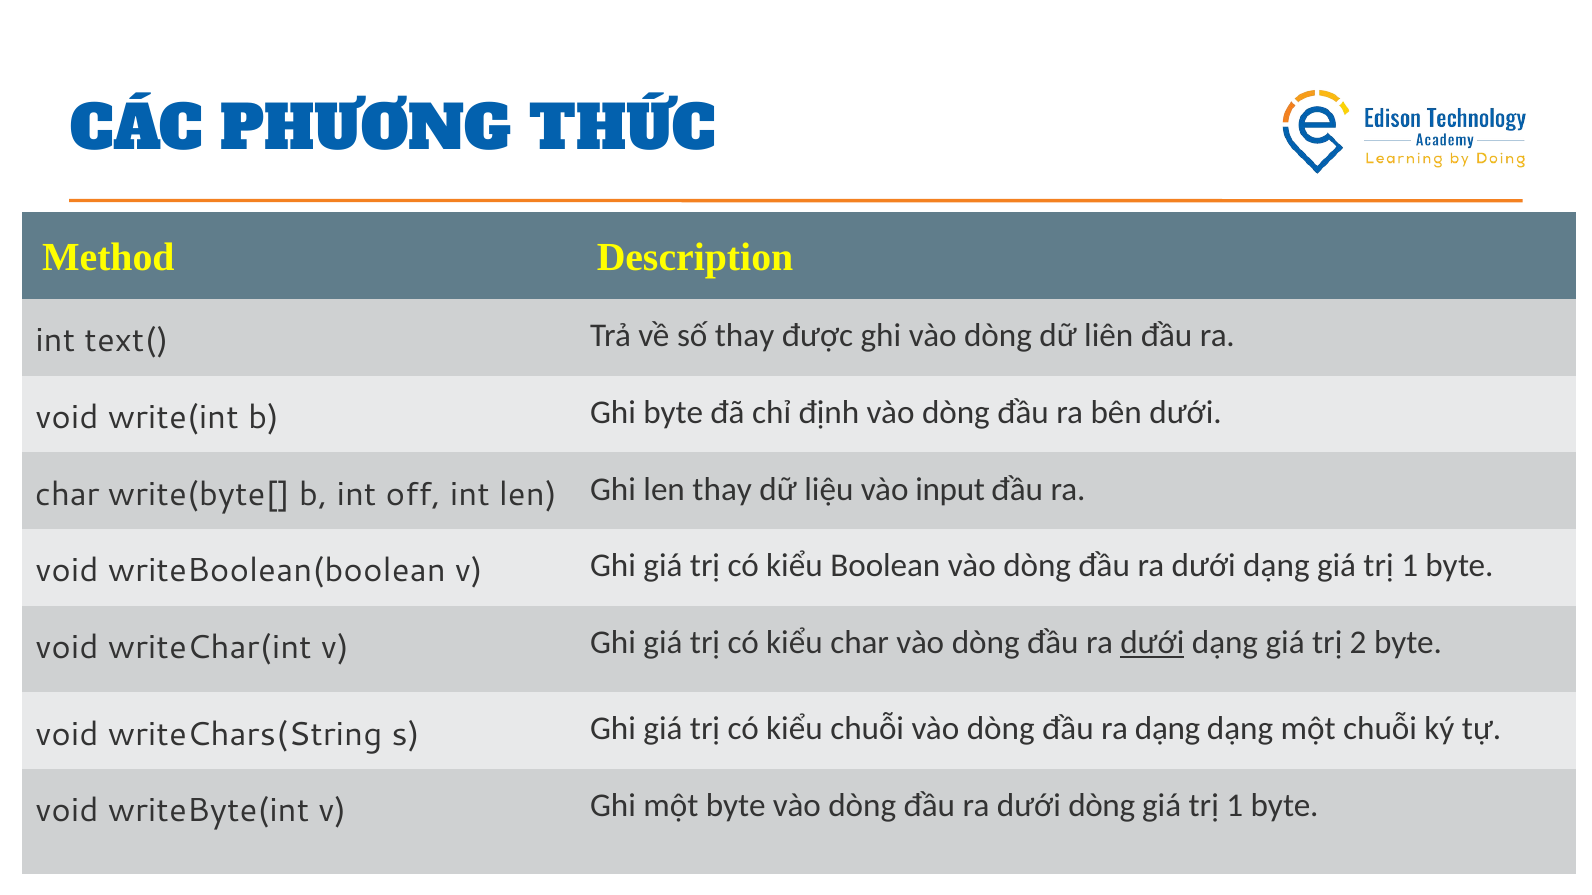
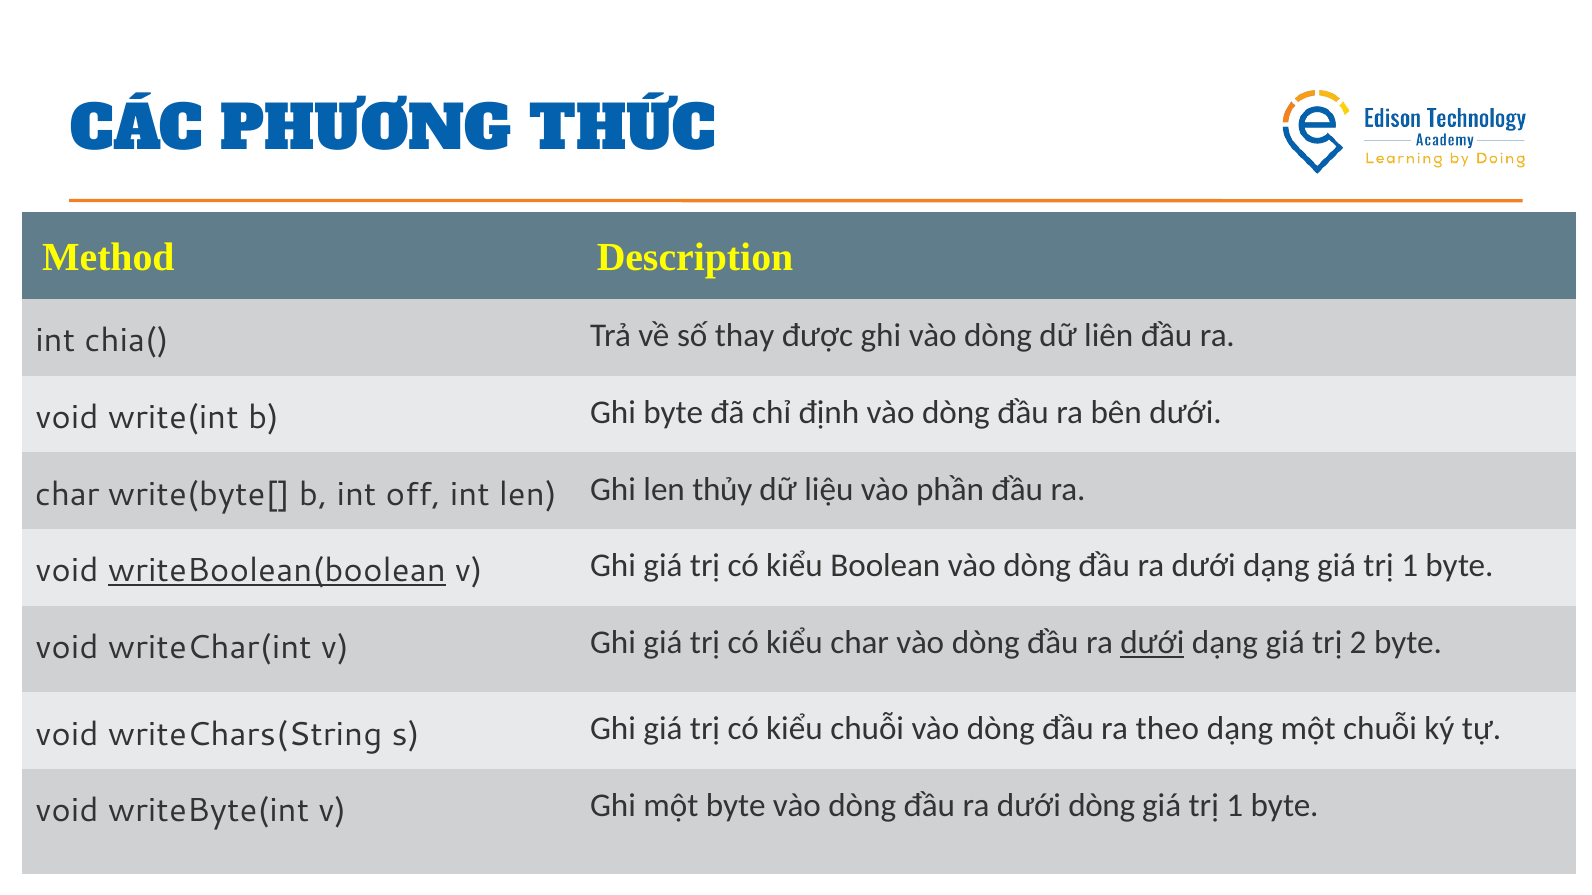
text(: text( -> chia(
len thay: thay -> thủy
input: input -> phần
writeBoolean(boolean underline: none -> present
ra dạng: dạng -> theo
